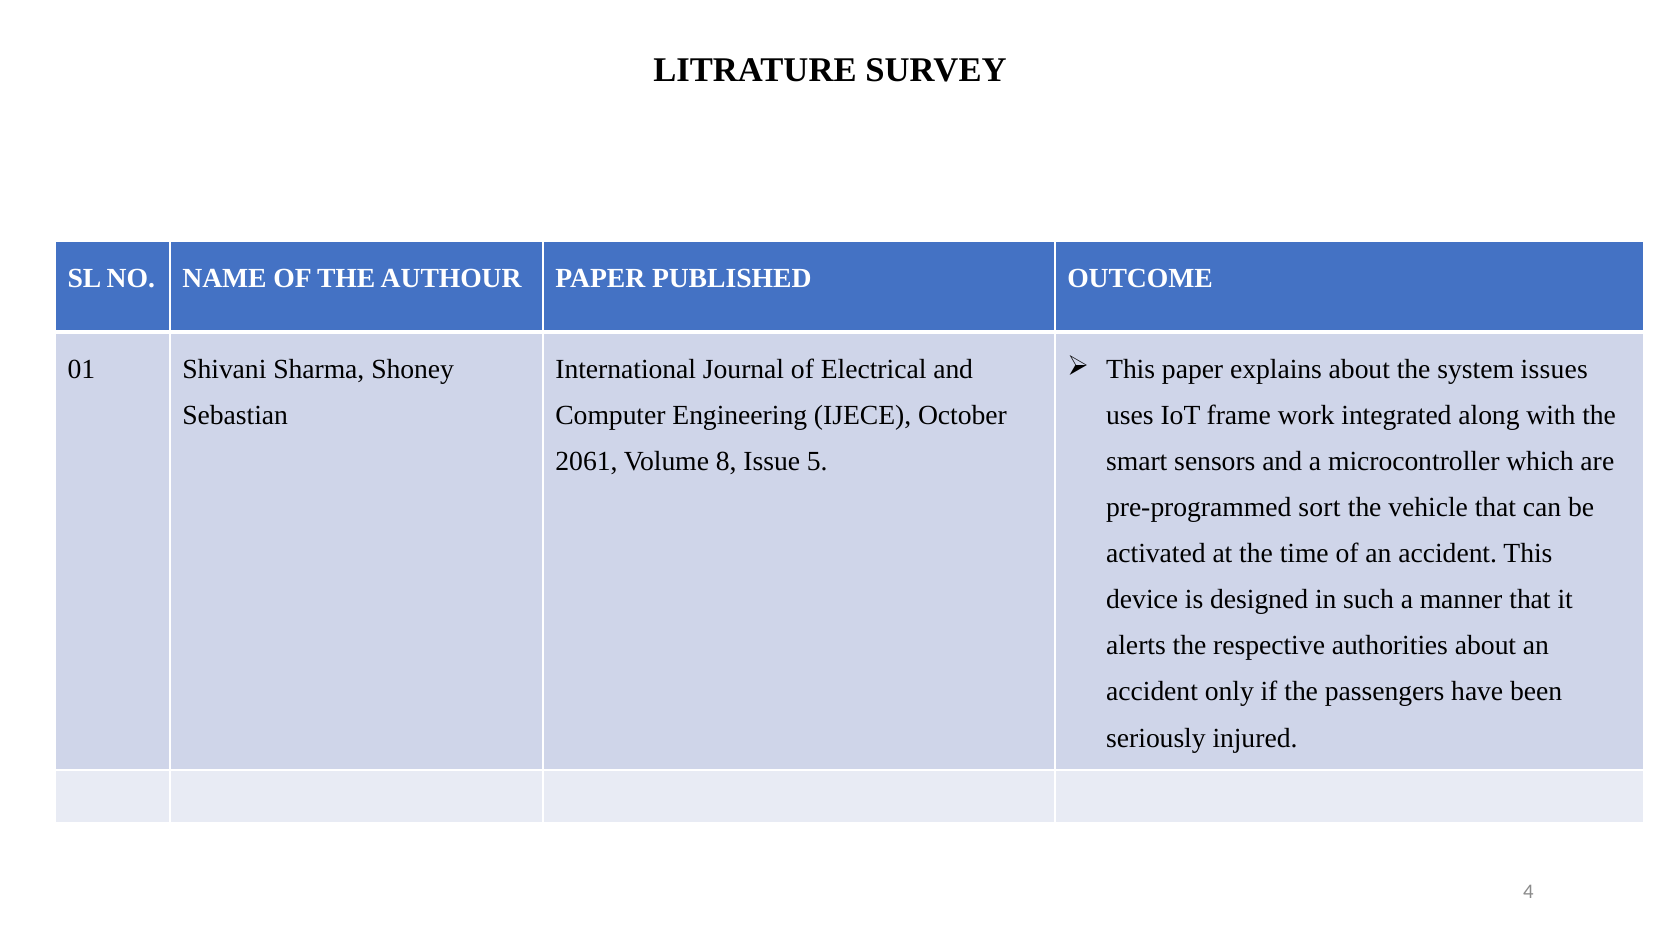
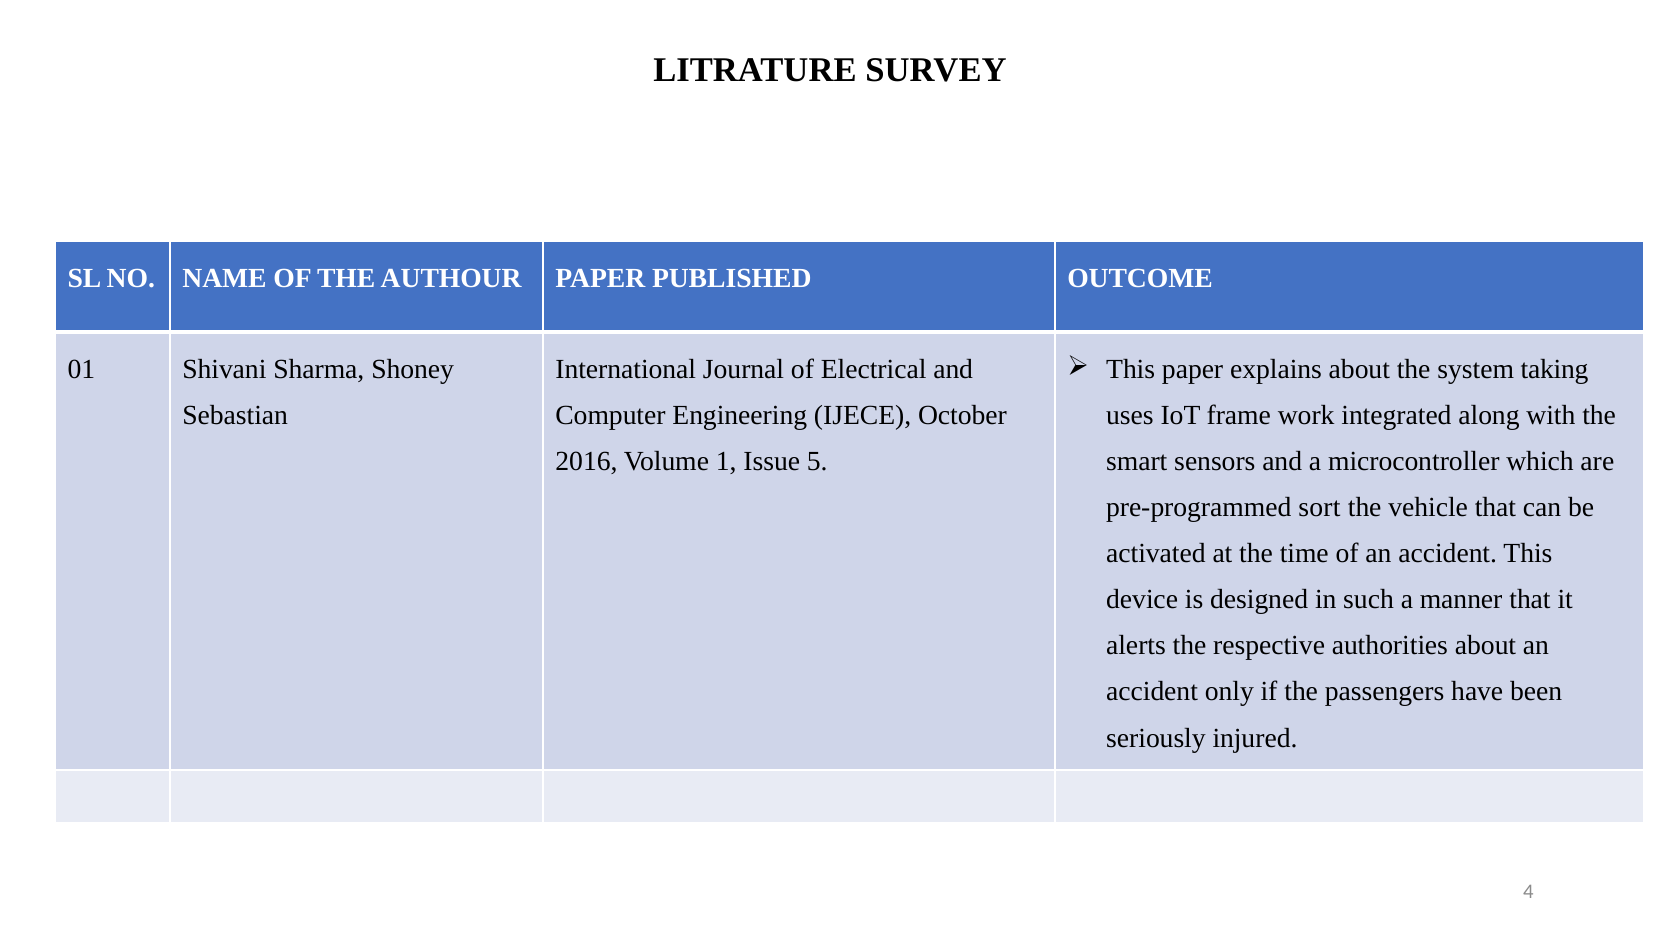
issues: issues -> taking
2061: 2061 -> 2016
8: 8 -> 1
